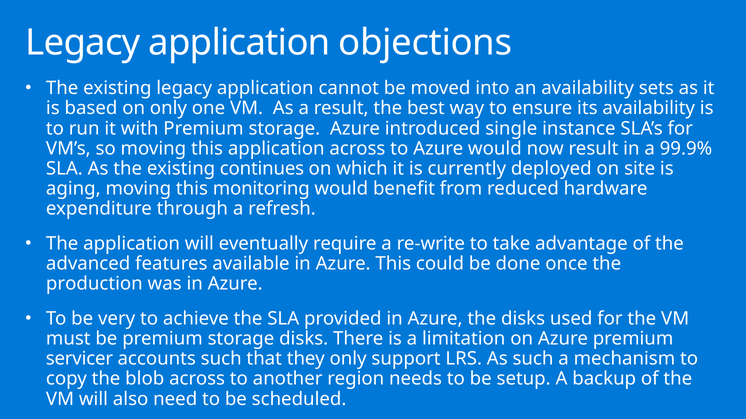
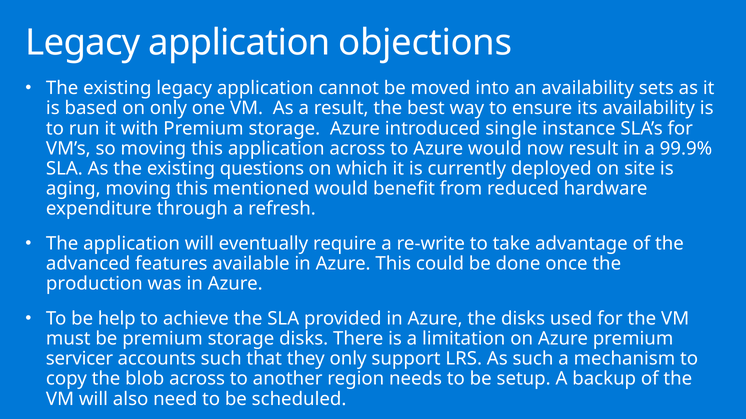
continues: continues -> questions
monitoring: monitoring -> mentioned
very: very -> help
